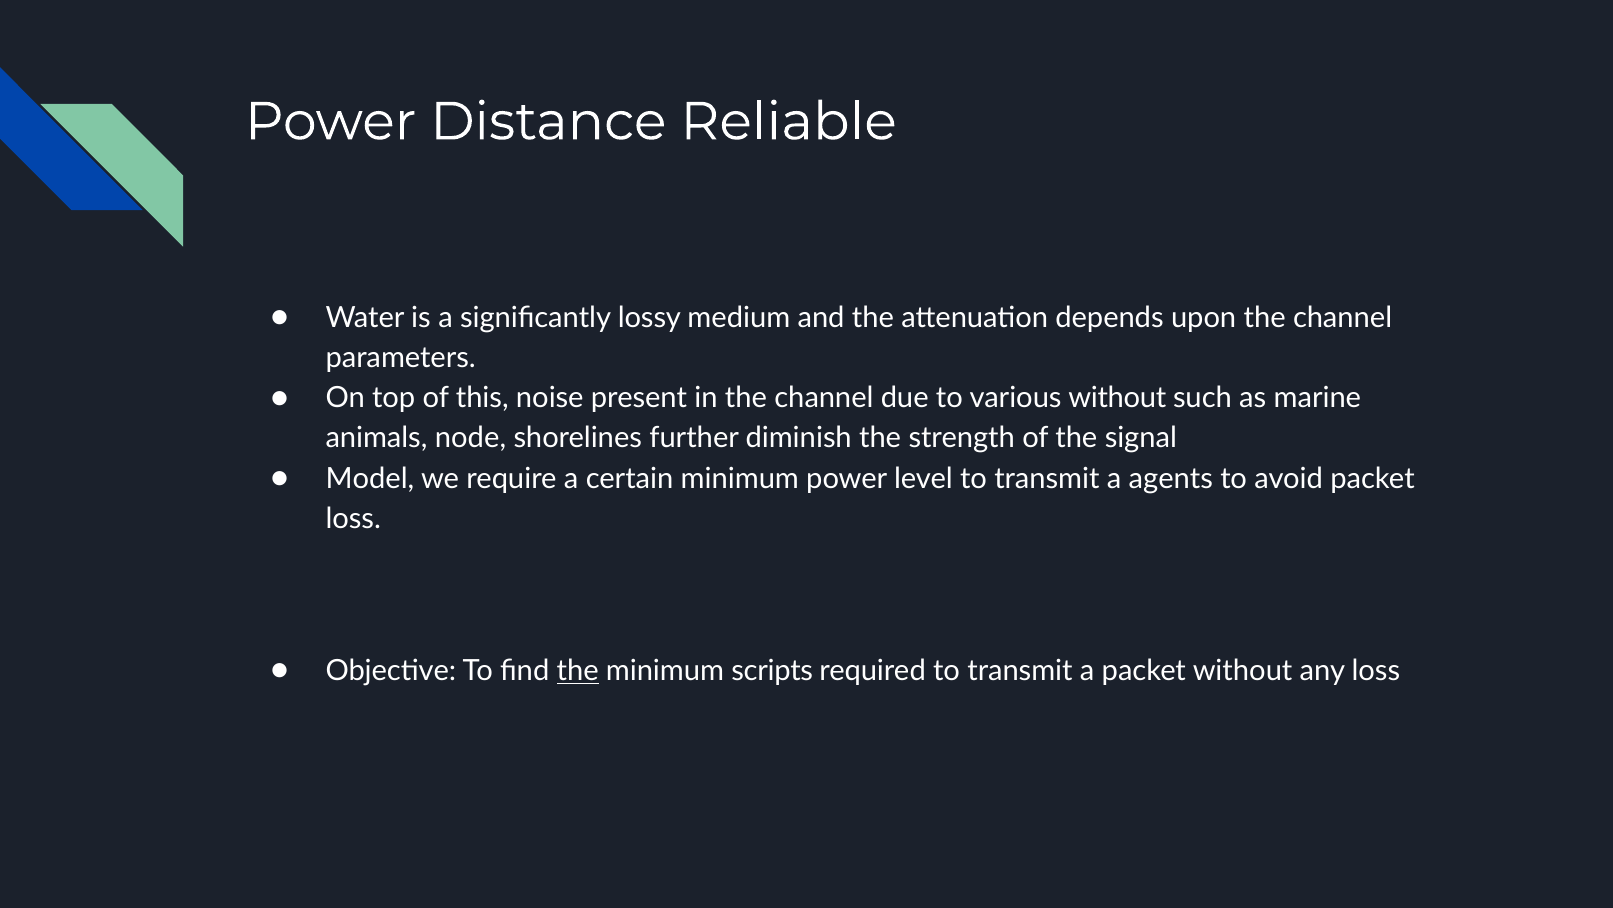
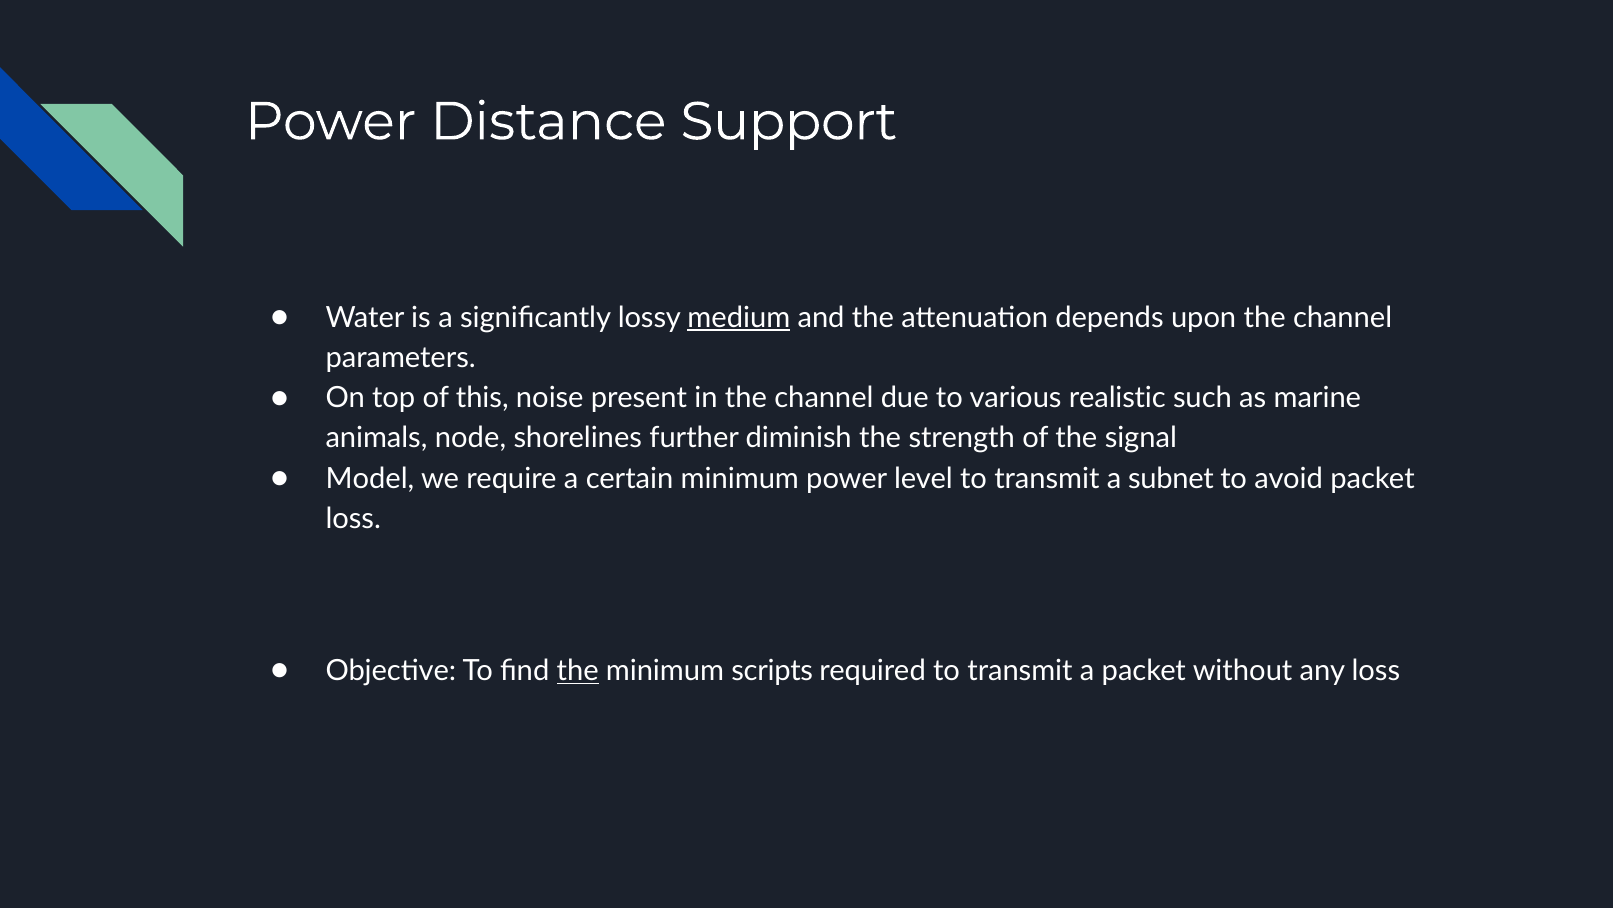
Reliable: Reliable -> Support
medium underline: none -> present
various without: without -> realistic
agents: agents -> subnet
